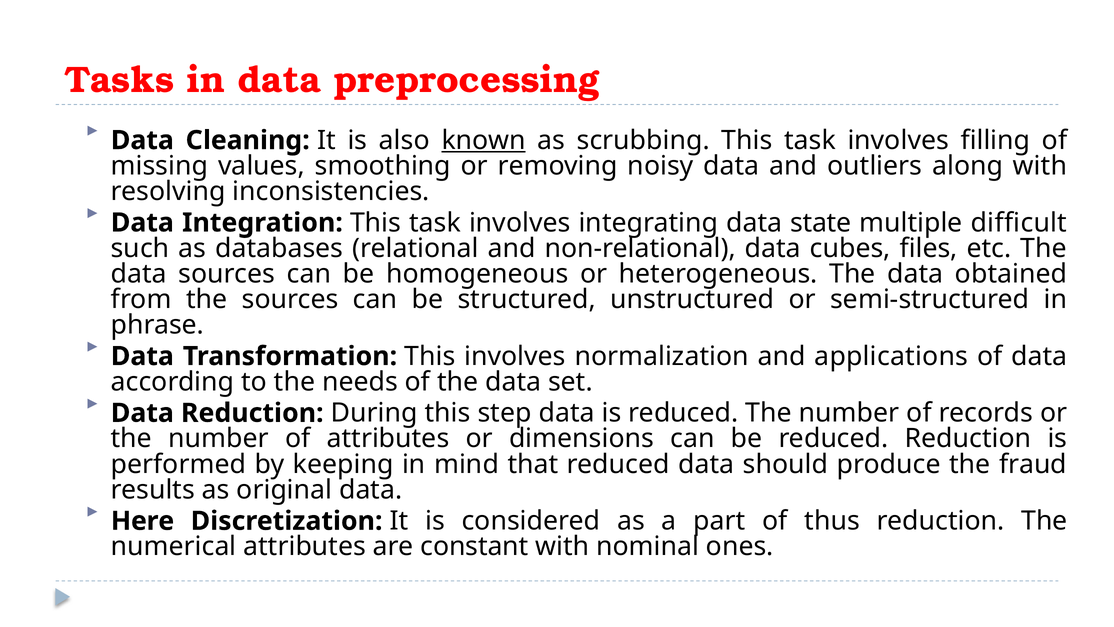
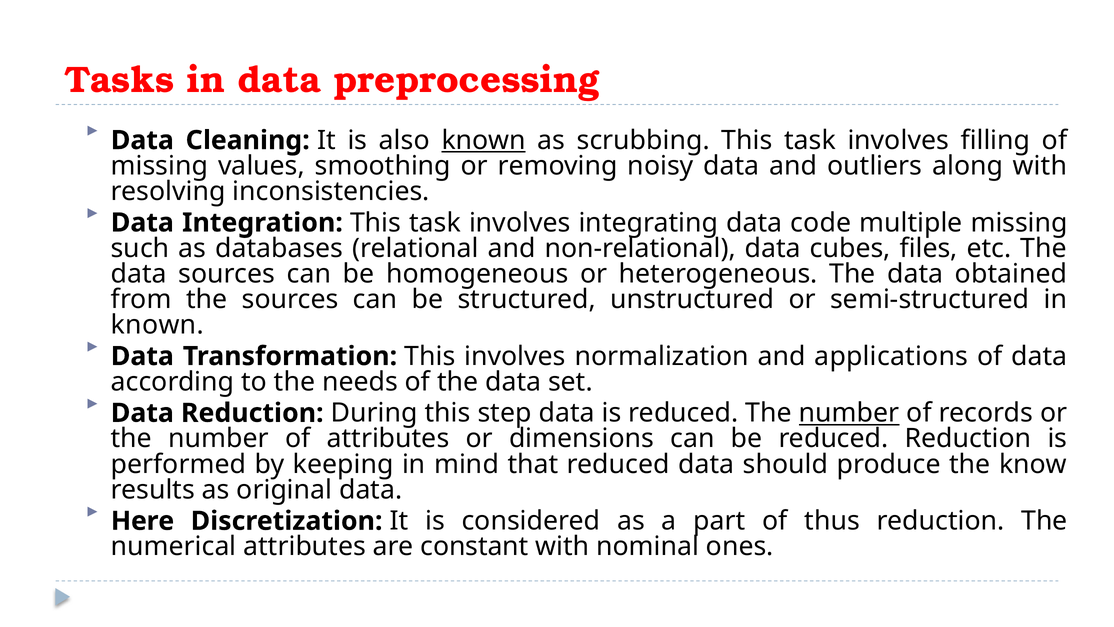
state: state -> code
multiple difficult: difficult -> missing
phrase at (157, 325): phrase -> known
number at (849, 413) underline: none -> present
fraud: fraud -> know
